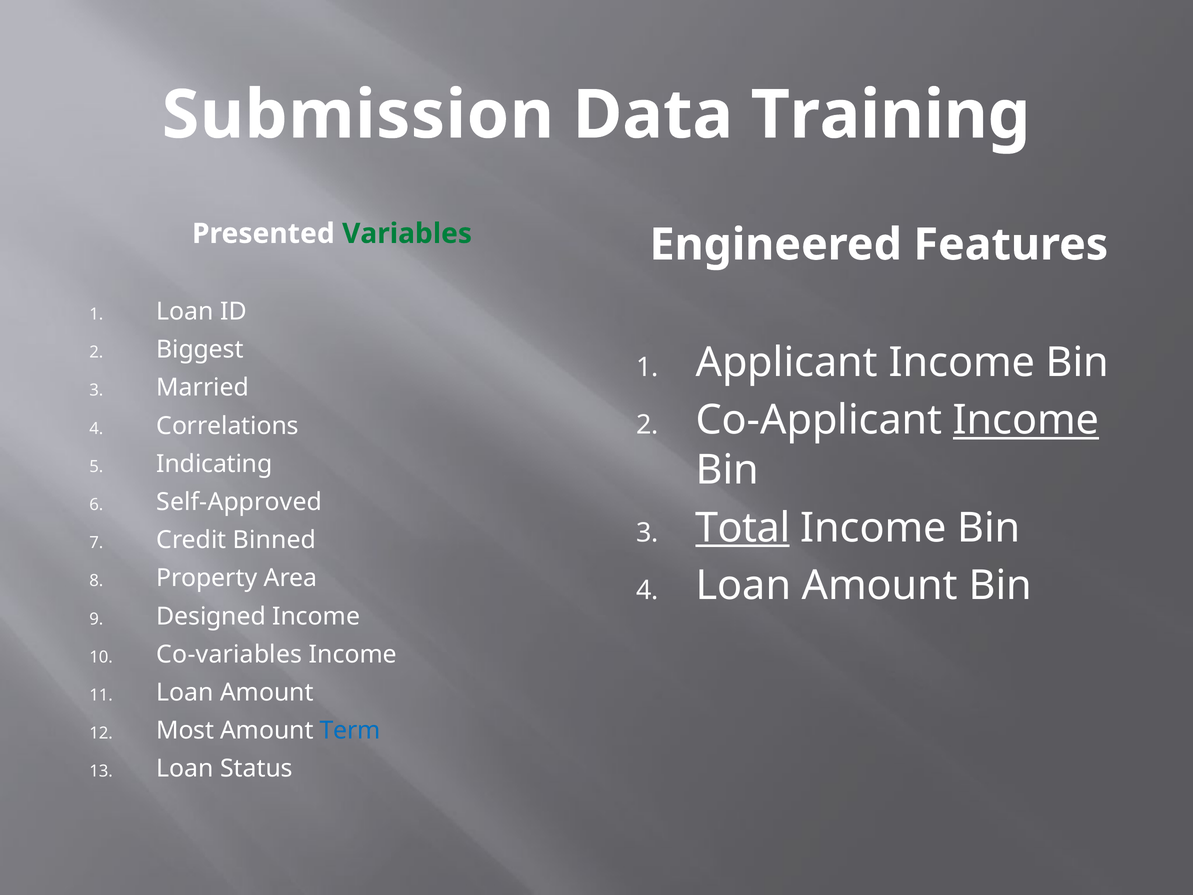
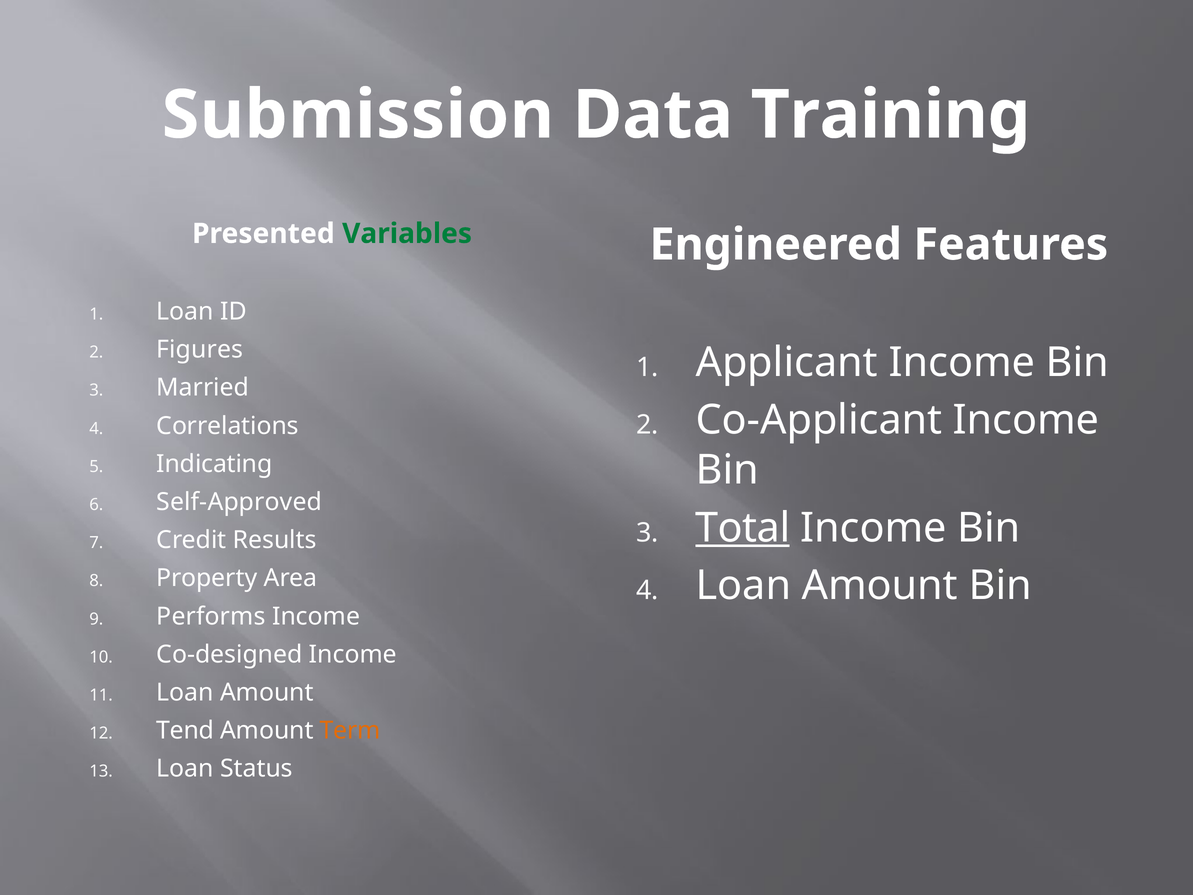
Biggest: Biggest -> Figures
Income at (1026, 420) underline: present -> none
Binned: Binned -> Results
Designed: Designed -> Performs
Co-variables: Co-variables -> Co-designed
Most: Most -> Tend
Term colour: blue -> orange
